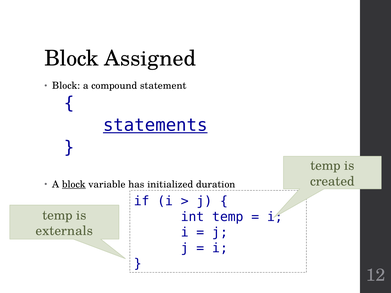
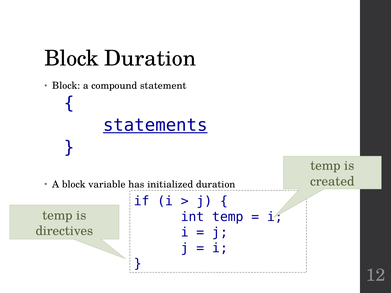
Block Assigned: Assigned -> Duration
block at (74, 184) underline: present -> none
externals: externals -> directives
